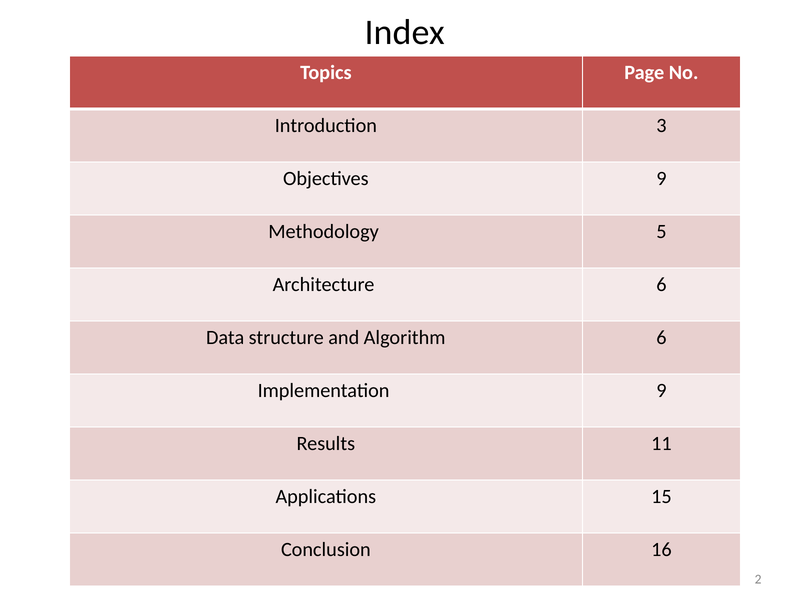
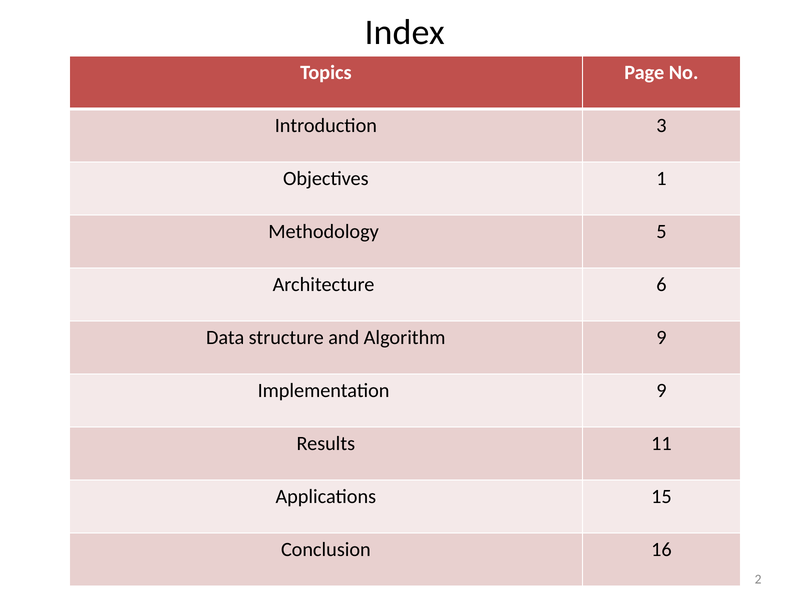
Objectives 9: 9 -> 1
Algorithm 6: 6 -> 9
